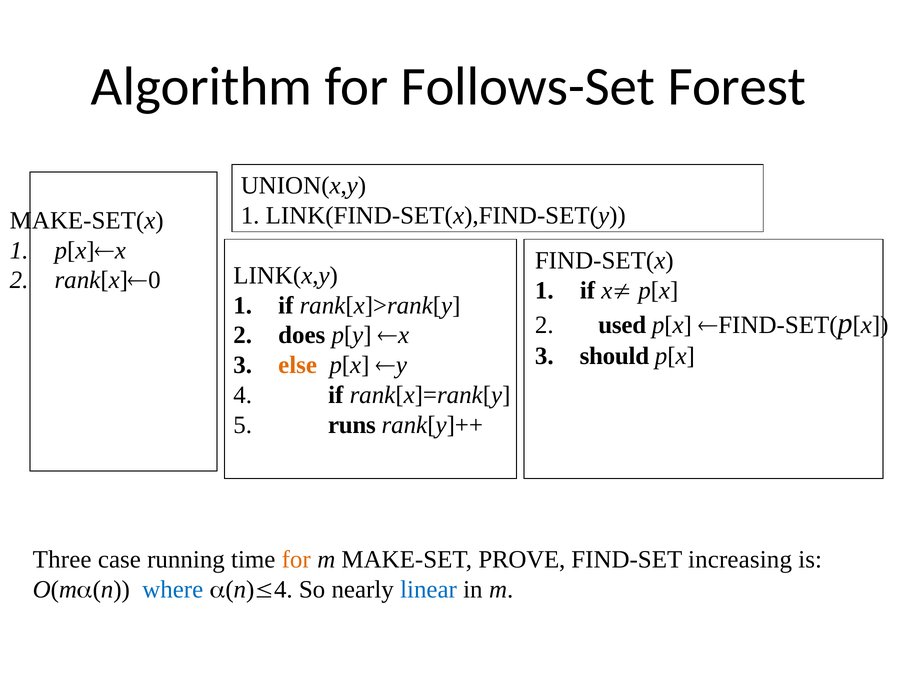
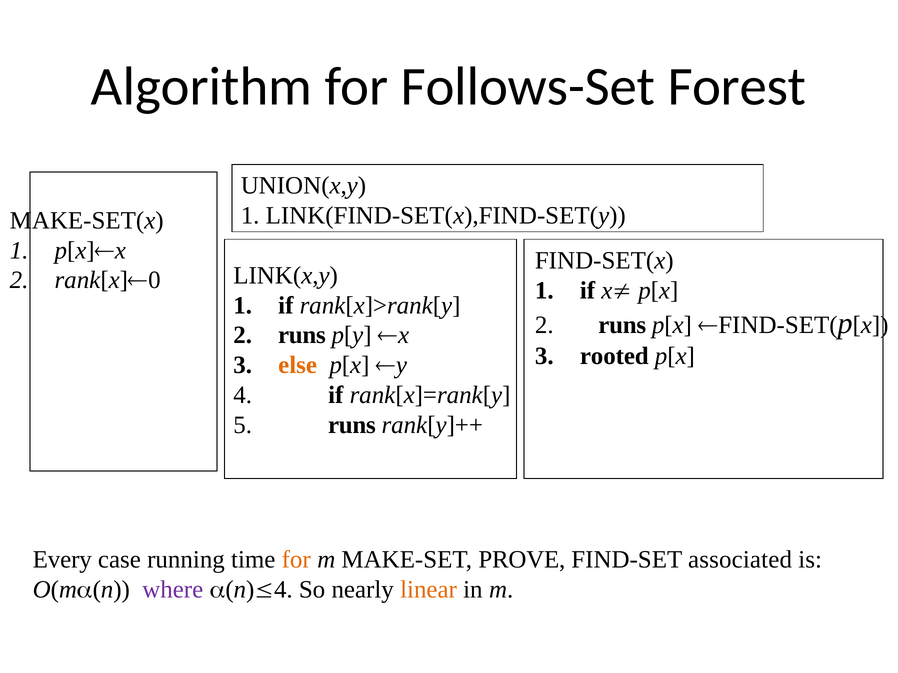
used at (622, 325): used -> runs
does at (302, 335): does -> runs
should: should -> rooted
Three: Three -> Every
increasing: increasing -> associated
where colour: blue -> purple
linear colour: blue -> orange
